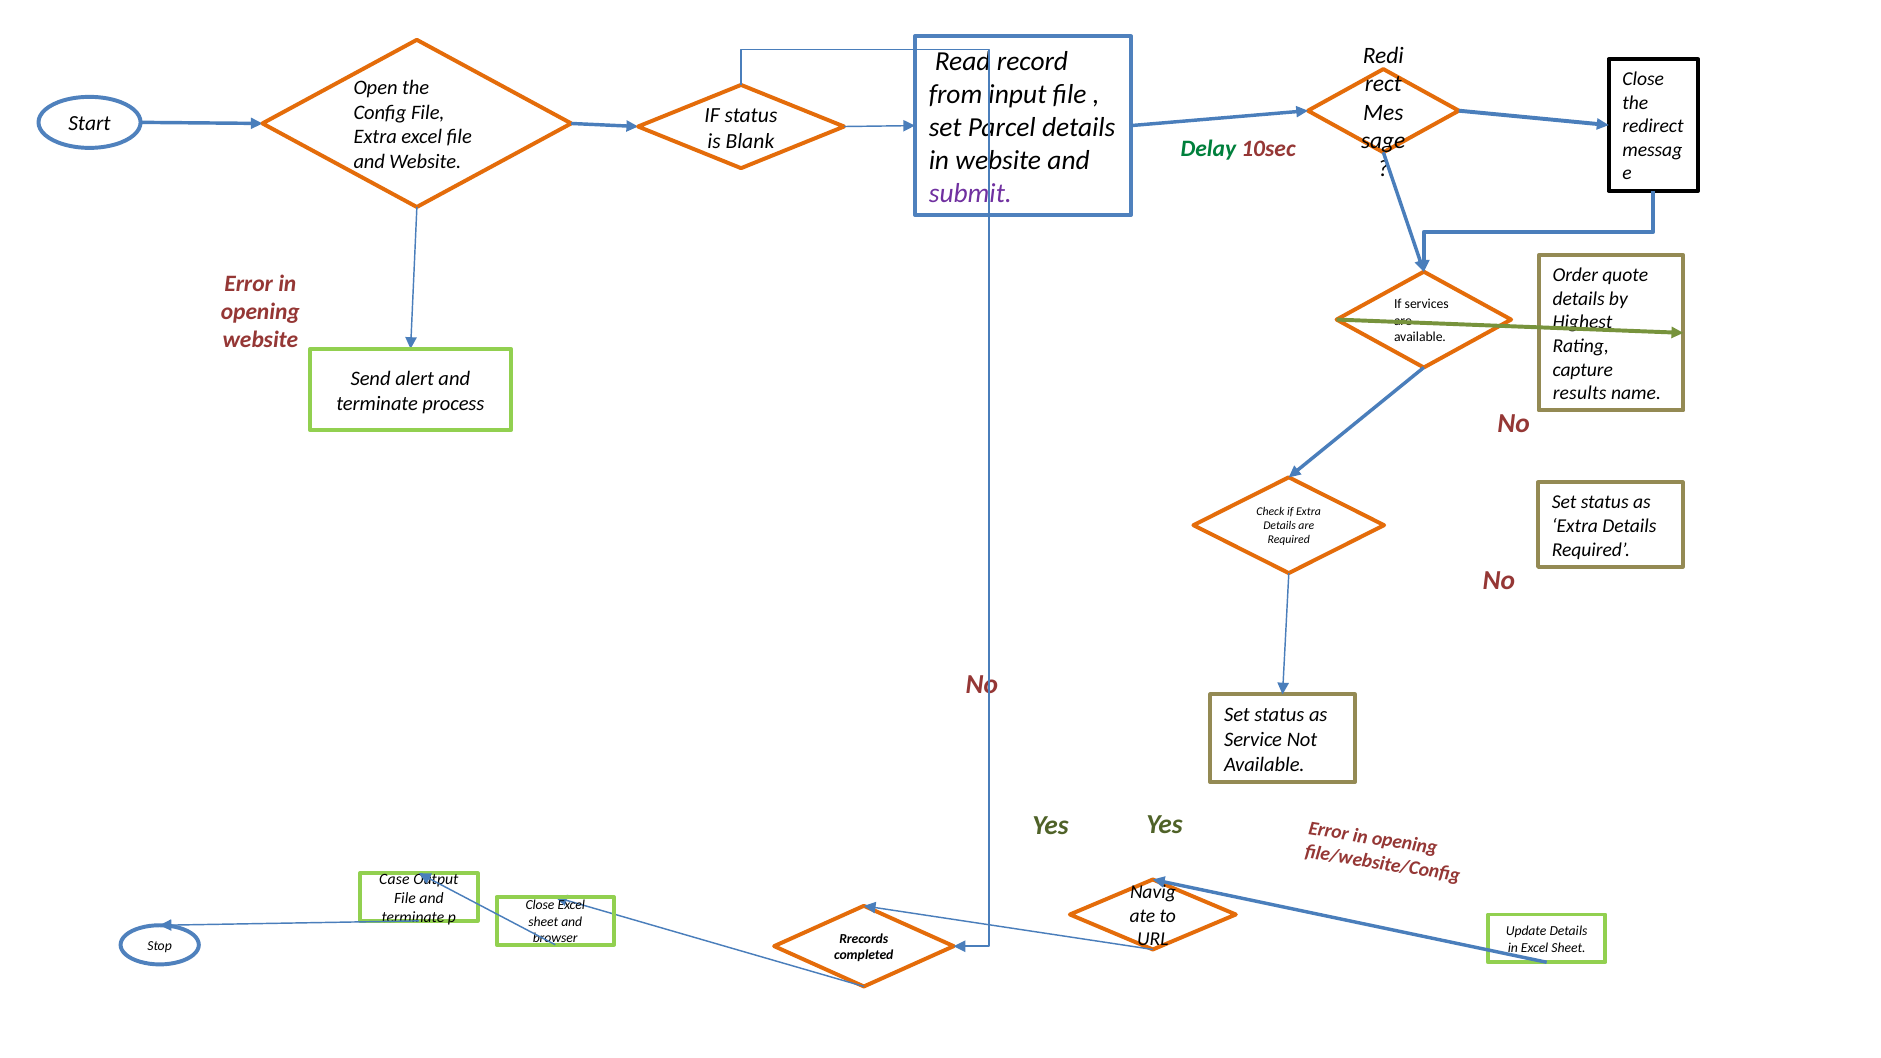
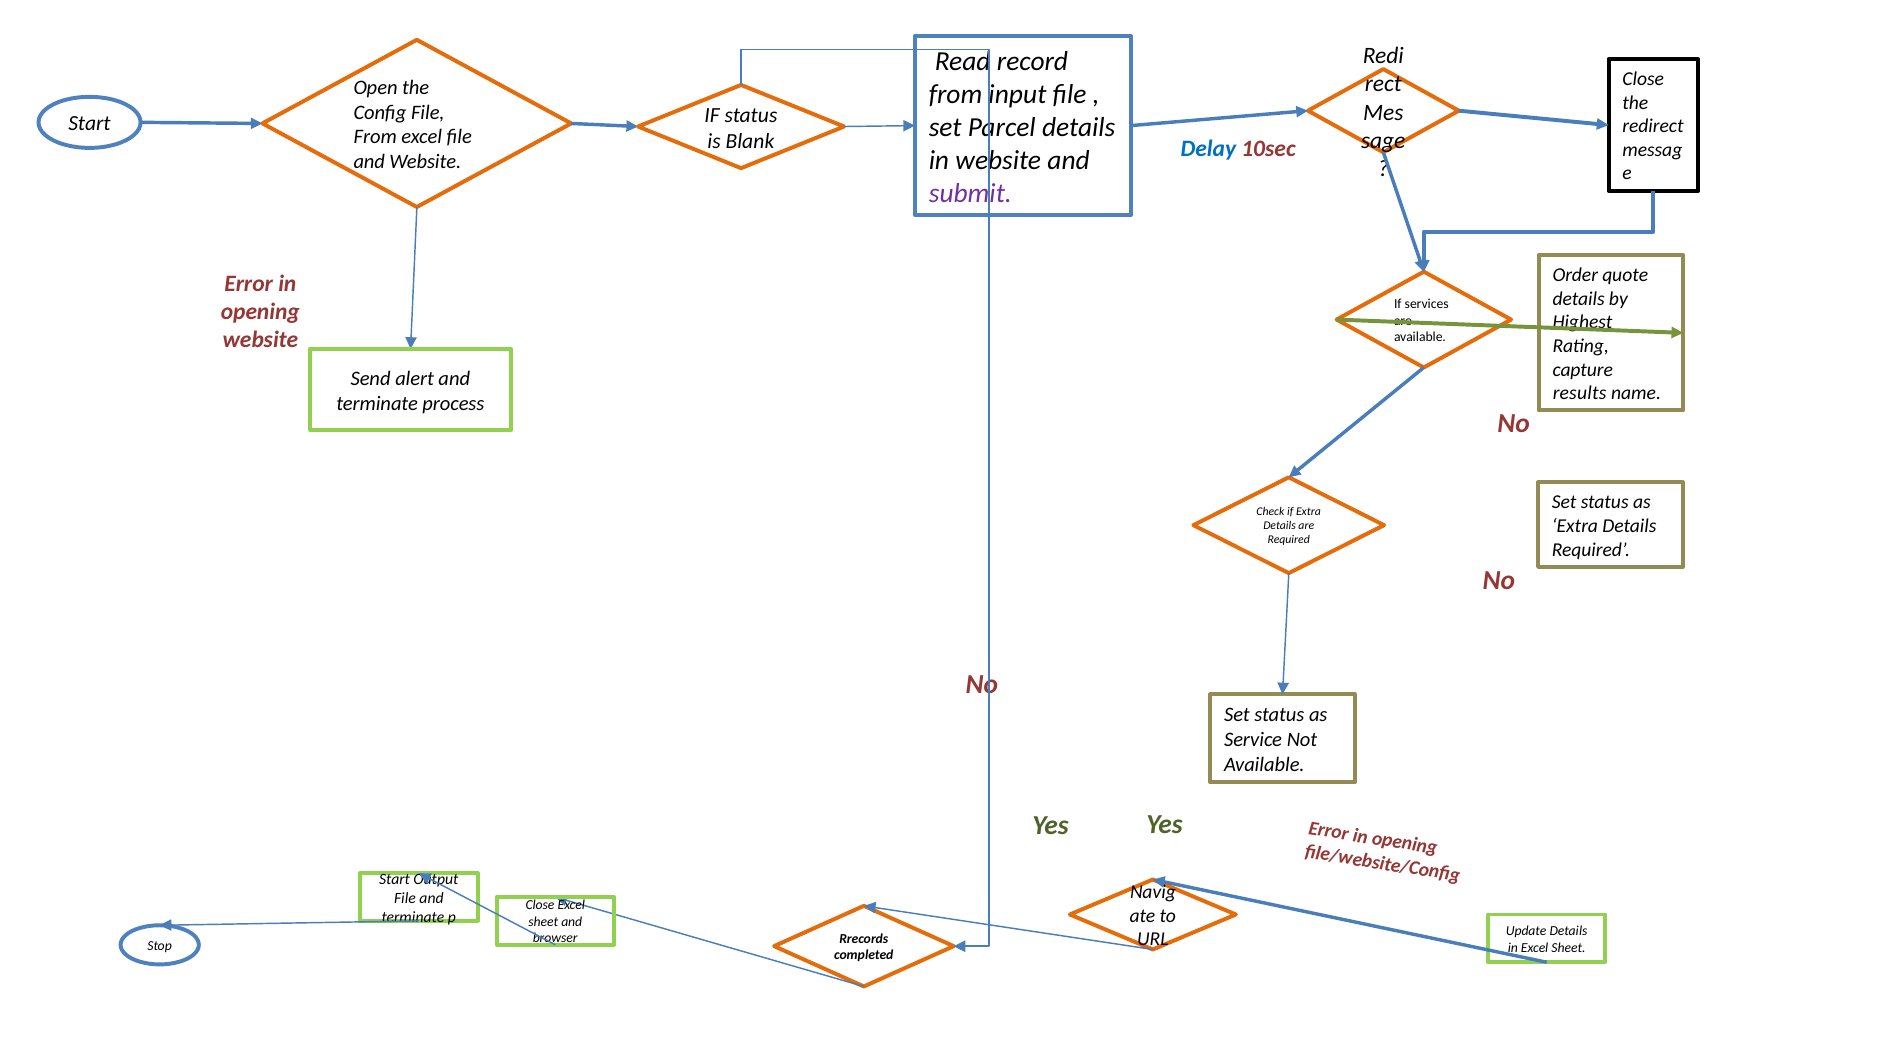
Extra at (375, 137): Extra -> From
Delay colour: green -> blue
Case at (394, 879): Case -> Start
